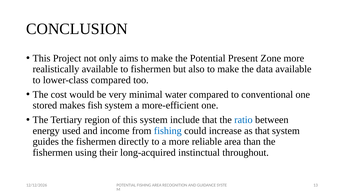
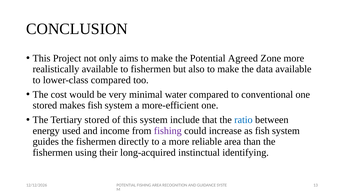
Present: Present -> Agreed
Tertiary region: region -> stored
fishing at (168, 130) colour: blue -> purple
as that: that -> fish
throughout: throughout -> identifying
